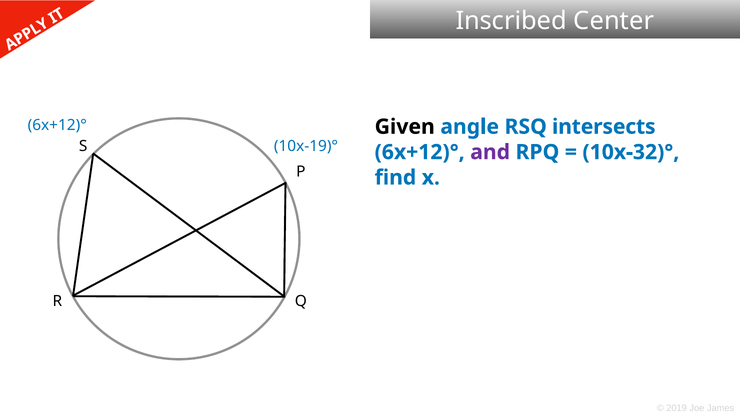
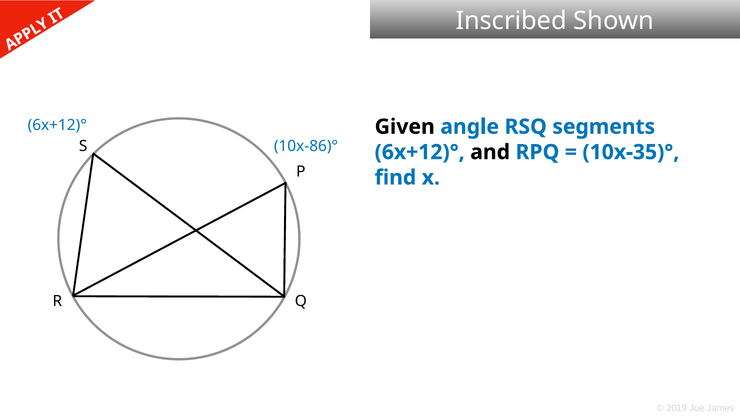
Center: Center -> Shown
intersects: intersects -> segments
10x-19)°: 10x-19)° -> 10x-86)°
and colour: purple -> black
10x-32)°: 10x-32)° -> 10x-35)°
